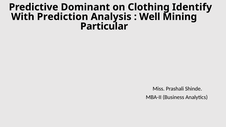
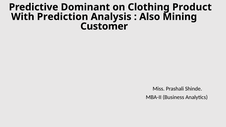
Identify: Identify -> Product
Well: Well -> Also
Particular: Particular -> Customer
